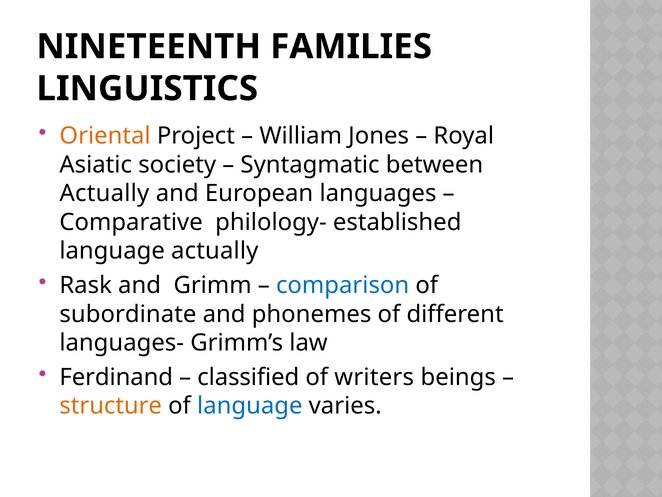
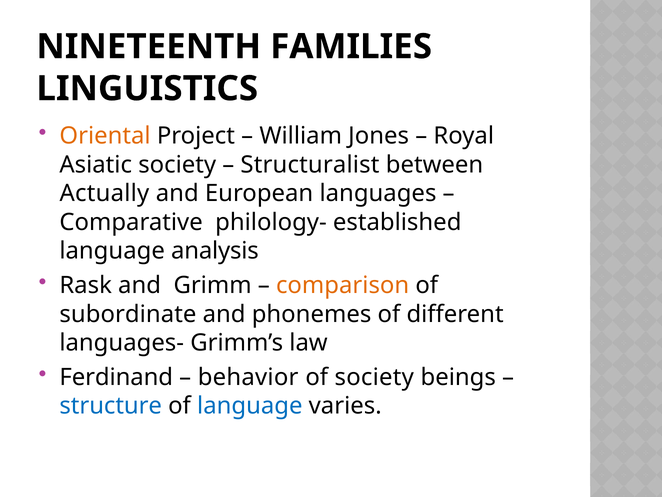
Syntagmatic: Syntagmatic -> Structuralist
language actually: actually -> analysis
comparison colour: blue -> orange
classified: classified -> behavior
of writers: writers -> society
structure colour: orange -> blue
